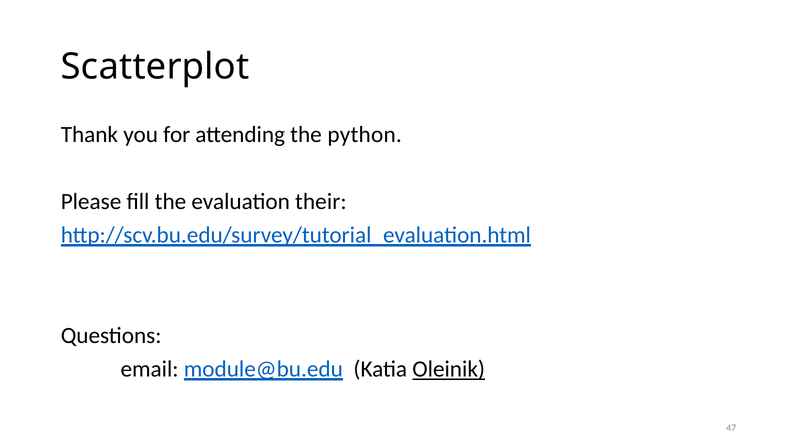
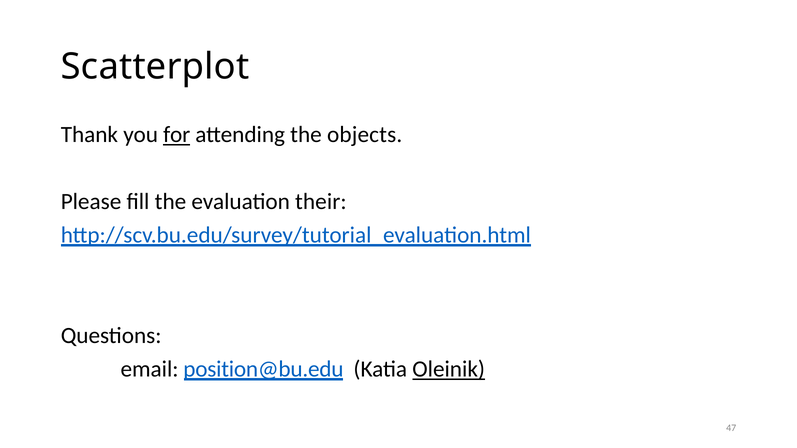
for underline: none -> present
python: python -> objects
module@bu.edu: module@bu.edu -> position@bu.edu
